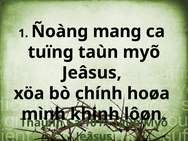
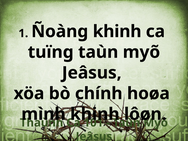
Ñoàng mang: mang -> khinh
